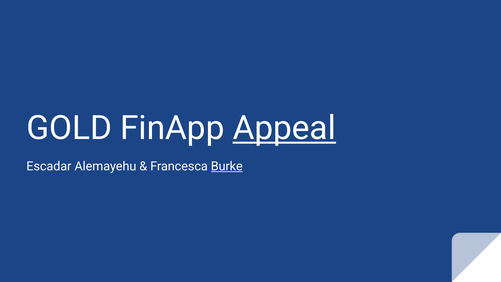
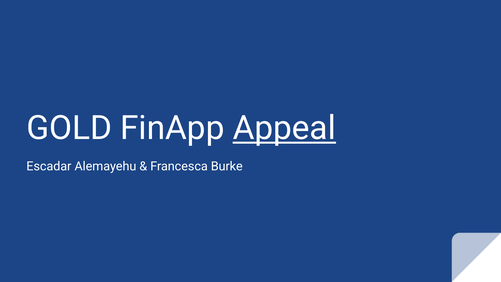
Burke underline: present -> none
